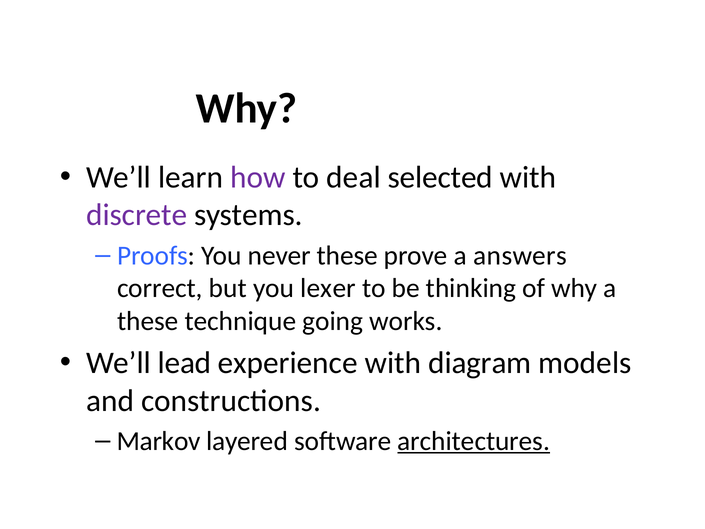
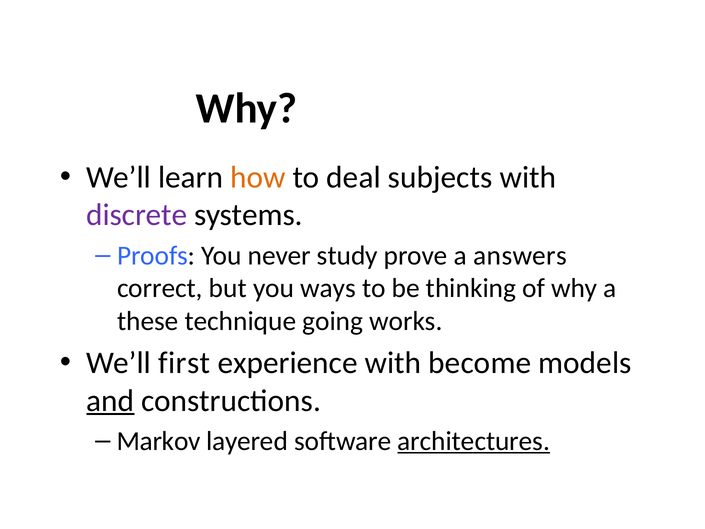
how colour: purple -> orange
selected: selected -> subjects
never these: these -> study
lexer: lexer -> ways
lead: lead -> first
diagram: diagram -> become
and underline: none -> present
